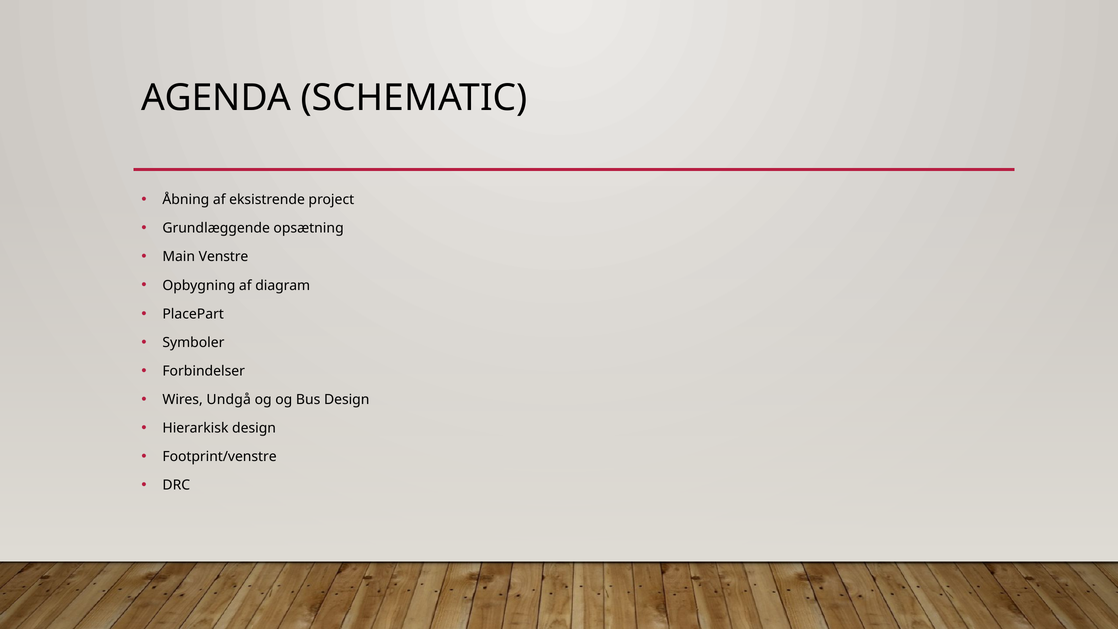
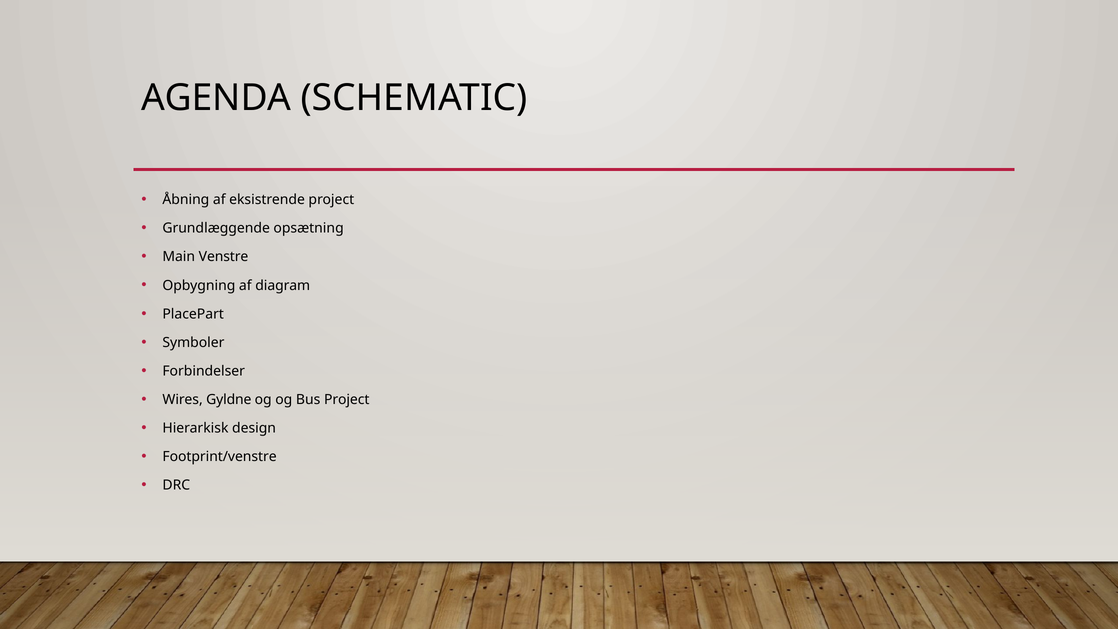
Undgå: Undgå -> Gyldne
Bus Design: Design -> Project
